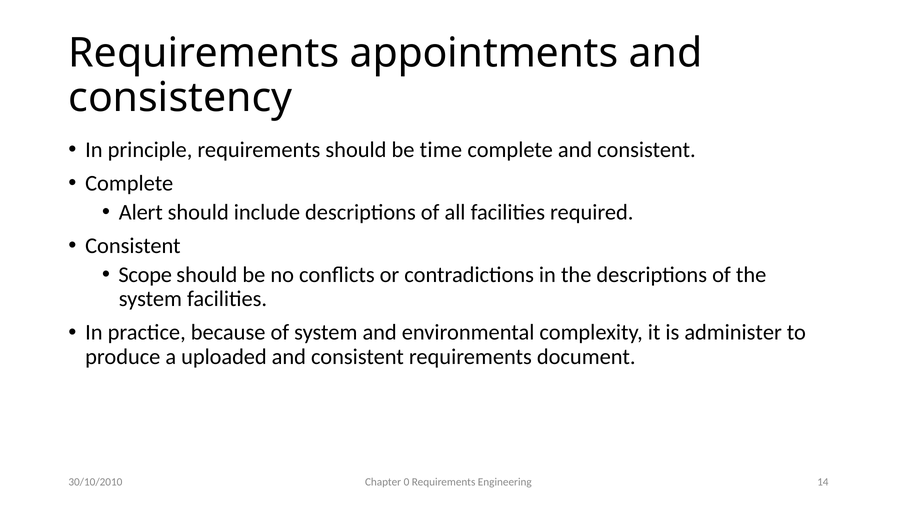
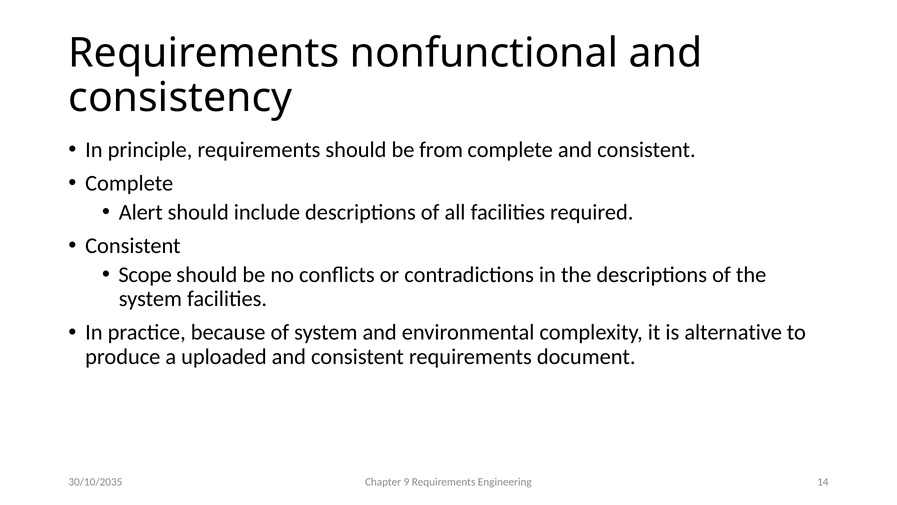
appointments: appointments -> nonfunctional
time: time -> from
administer: administer -> alternative
30/10/2010: 30/10/2010 -> 30/10/2035
0: 0 -> 9
